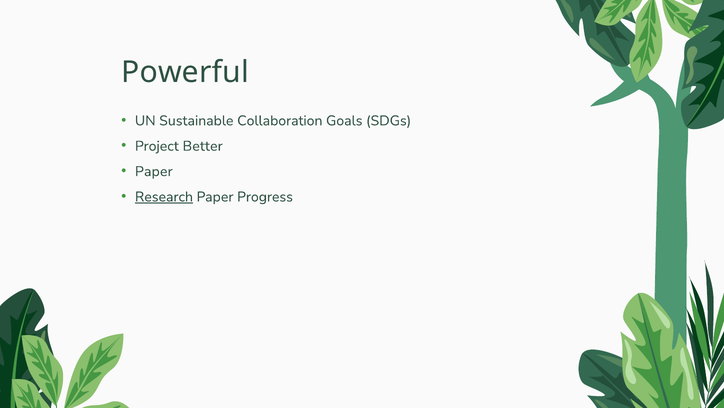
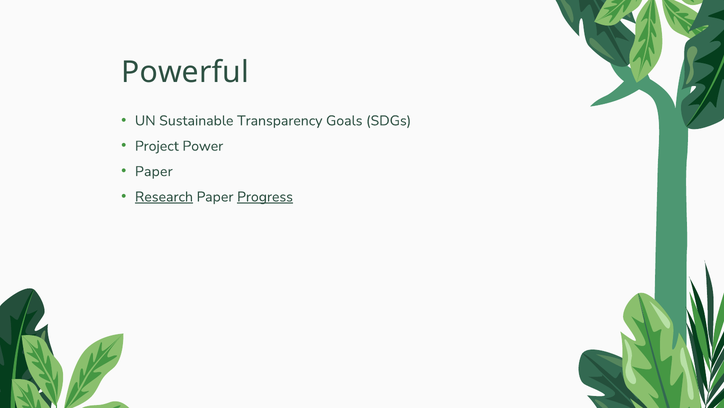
Collaboration: Collaboration -> Transparency
Better: Better -> Power
Progress underline: none -> present
